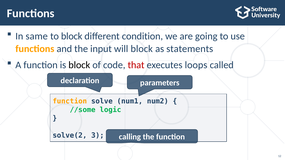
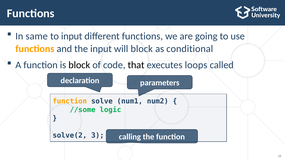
to block: block -> input
different condition: condition -> functions
statements: statements -> conditional
that colour: red -> black
